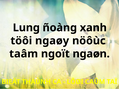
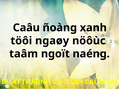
Lung: Lung -> Caâu
ngaøn: ngaøn -> naéng
